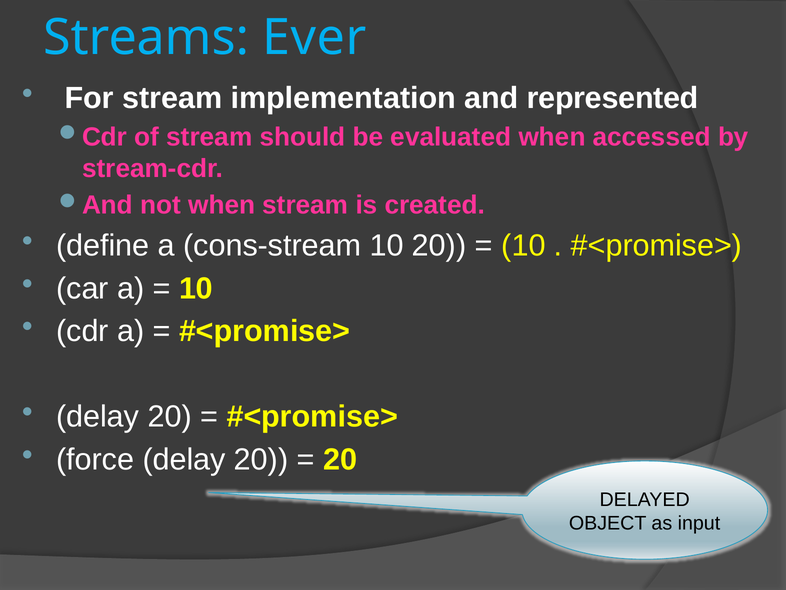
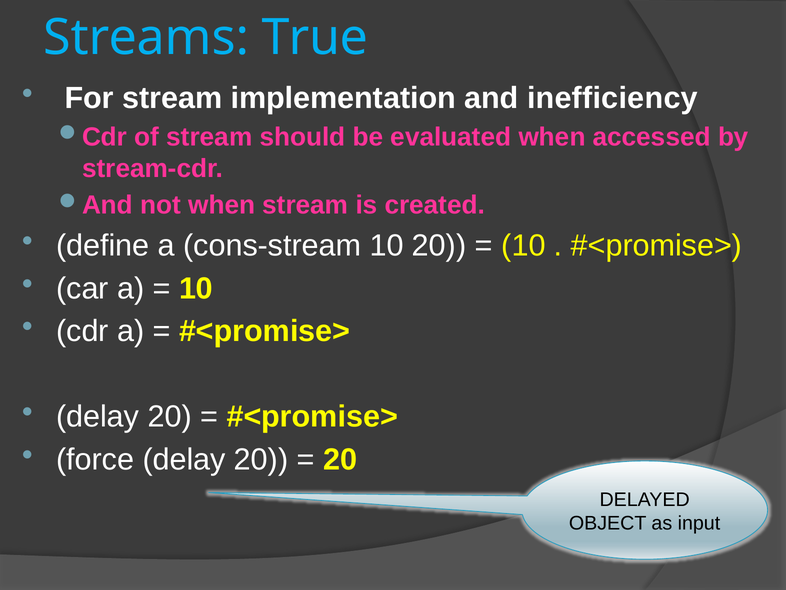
Ever: Ever -> True
represented: represented -> inefficiency
